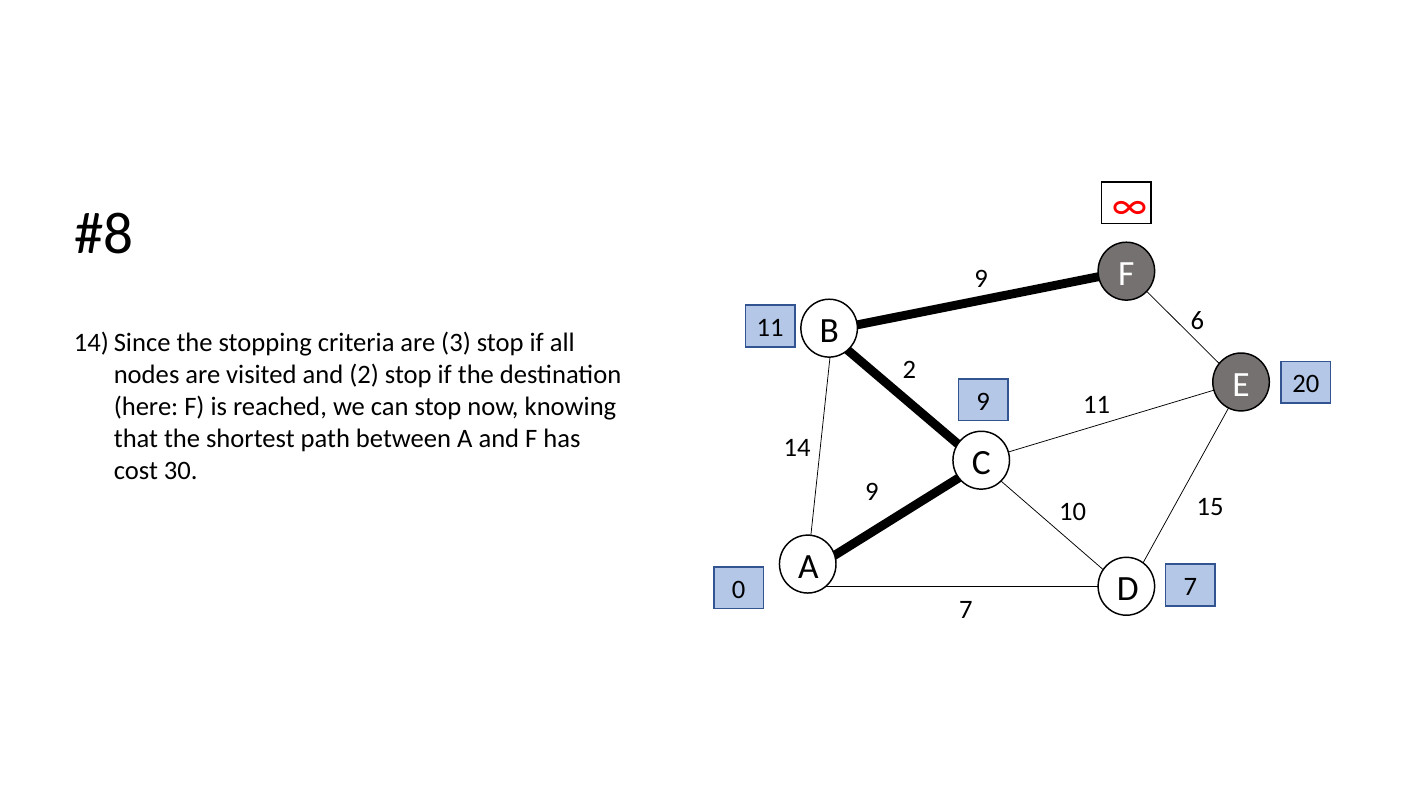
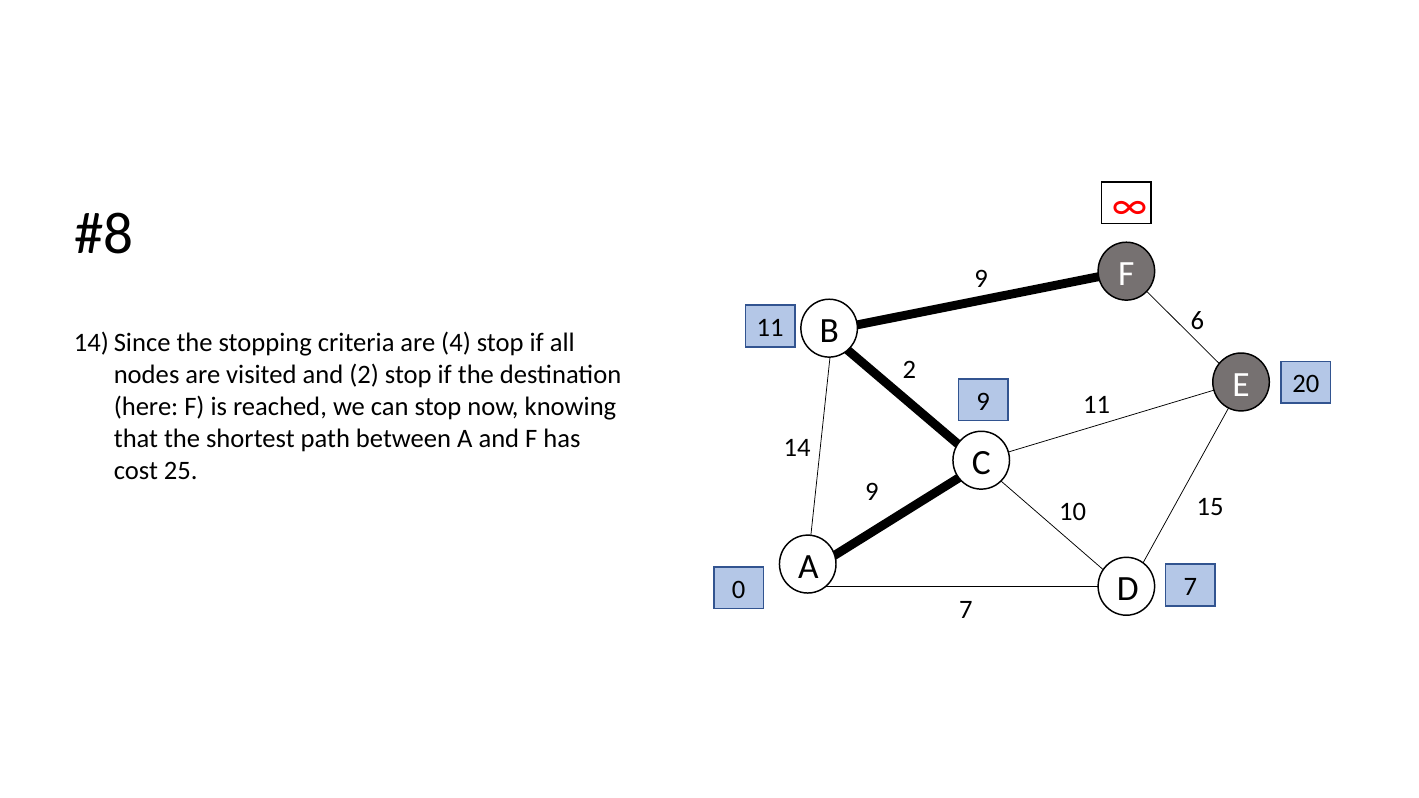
3: 3 -> 4
30: 30 -> 25
